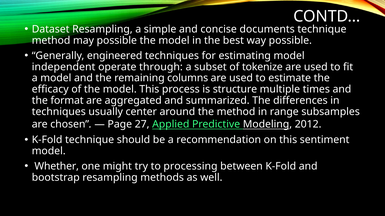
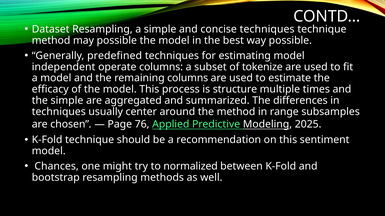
concise documents: documents -> techniques
engineered: engineered -> predefined
operate through: through -> columns
the format: format -> simple
27: 27 -> 76
2012: 2012 -> 2025
Whether: Whether -> Chances
processing: processing -> normalized
